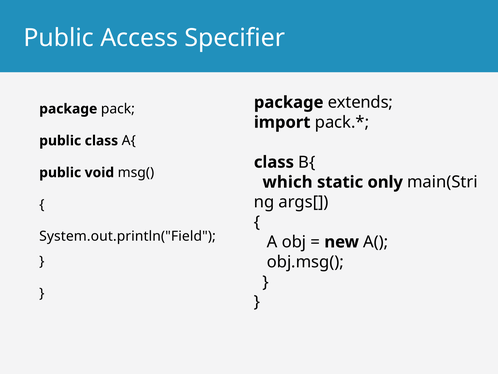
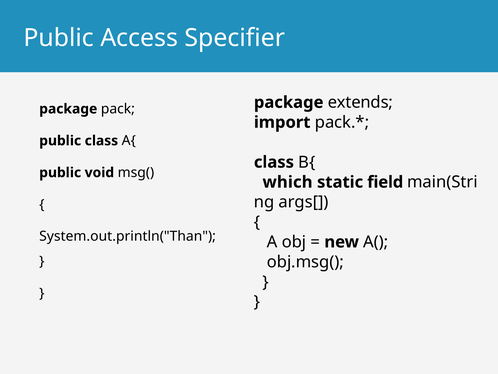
only: only -> field
System.out.println("Field: System.out.println("Field -> System.out.println("Than
